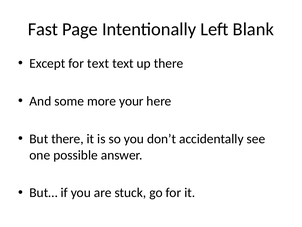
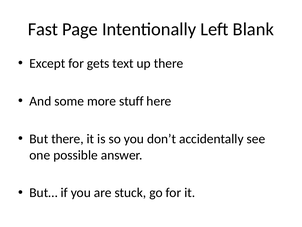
for text: text -> gets
your: your -> stuff
